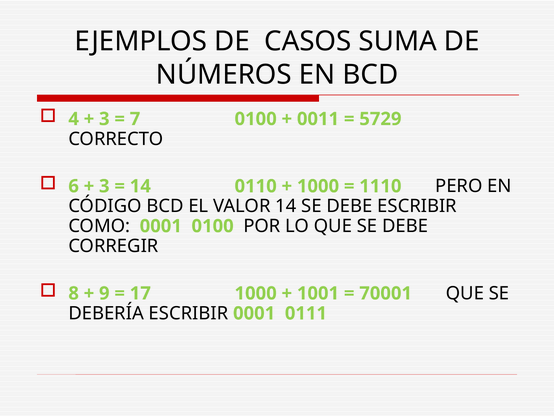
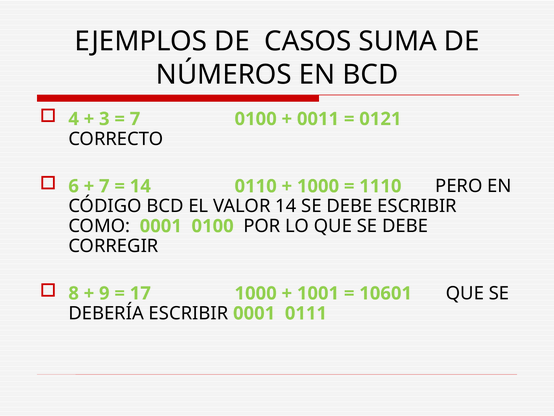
5729: 5729 -> 0121
3 at (104, 186): 3 -> 7
70001: 70001 -> 10601
